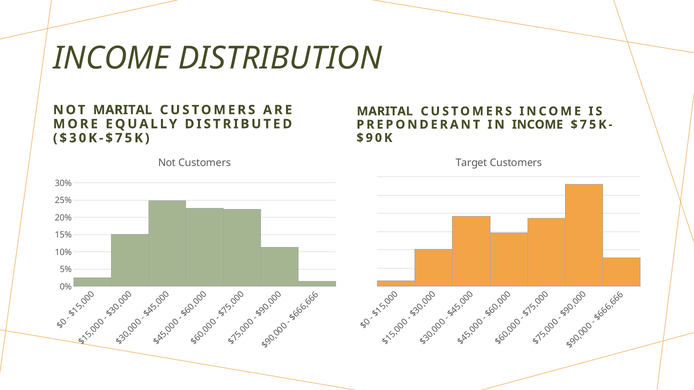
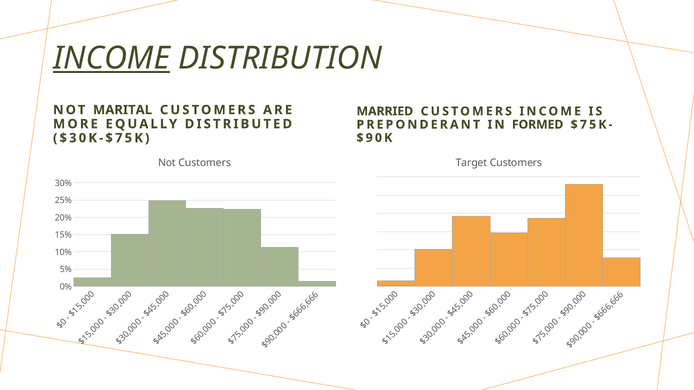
INCOME at (111, 58) underline: none -> present
MARITAL at (385, 111): MARITAL -> MARRIED
IN INCOME: INCOME -> FORMED
